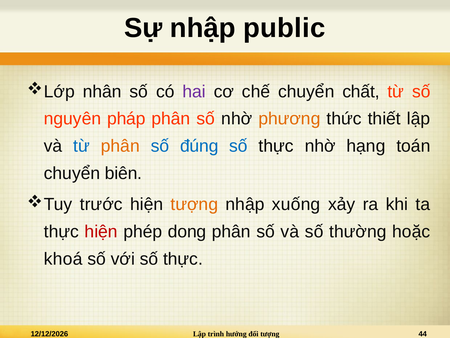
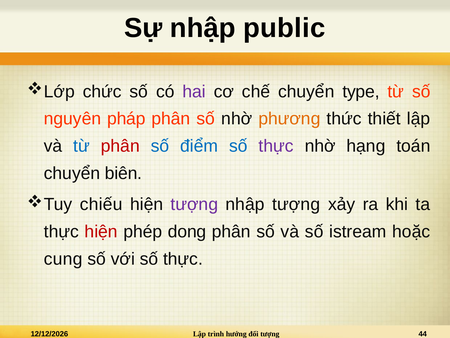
nhân: nhân -> chức
chất: chất -> type
phân at (120, 146) colour: orange -> red
đúng: đúng -> điểm
thực at (276, 146) colour: black -> purple
trước: trước -> chiếu
tượng at (194, 204) colour: orange -> purple
nhập xuống: xuống -> tượng
thường: thường -> istream
khoá: khoá -> cung
